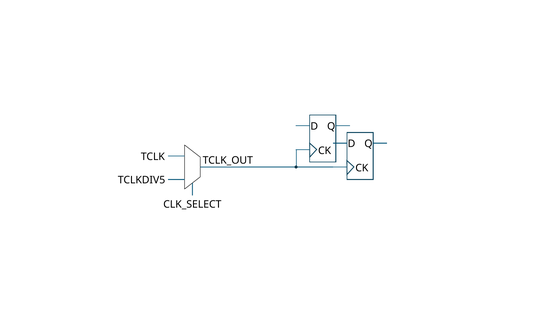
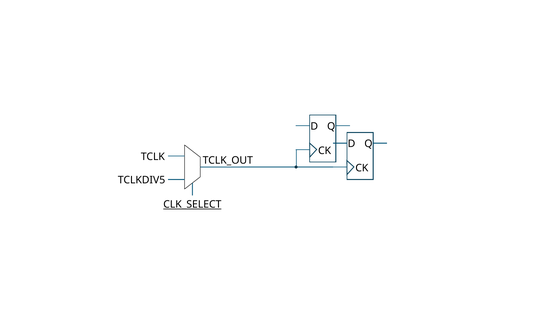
CLK_SELECT underline: none -> present
